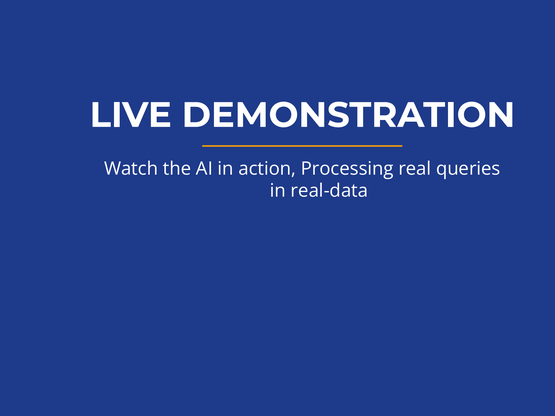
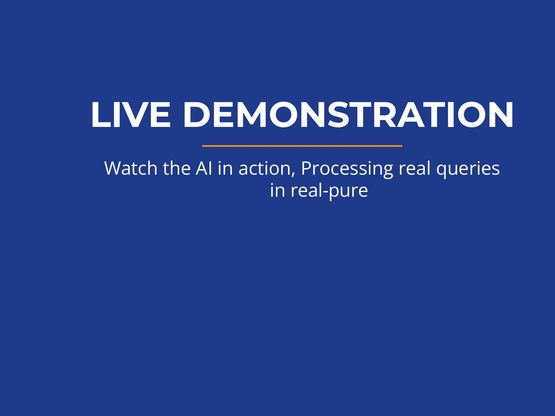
real-data: real-data -> real-pure
